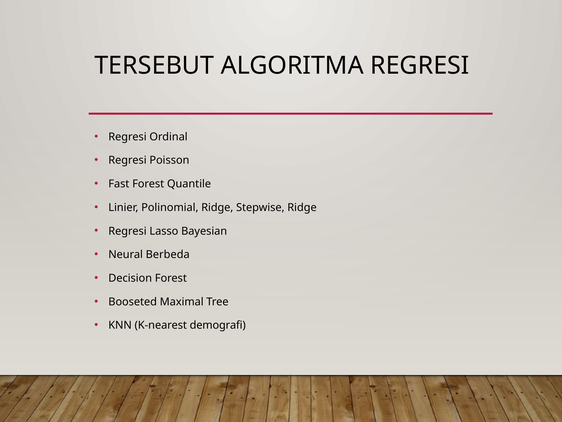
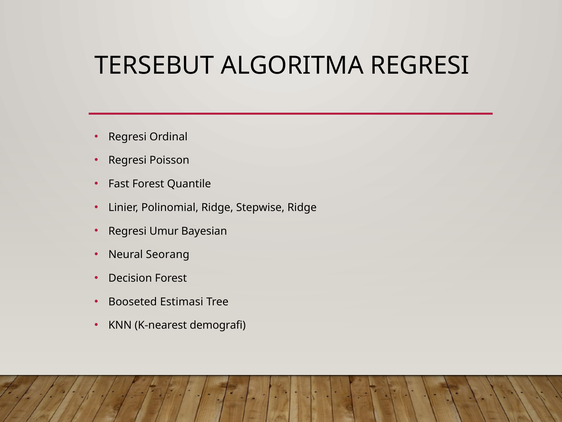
Lasso: Lasso -> Umur
Berbeda: Berbeda -> Seorang
Maximal: Maximal -> Estimasi
